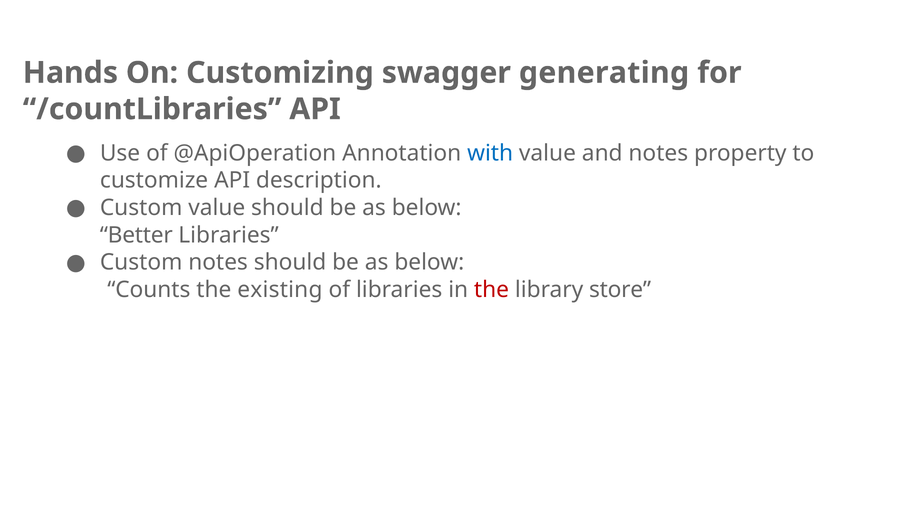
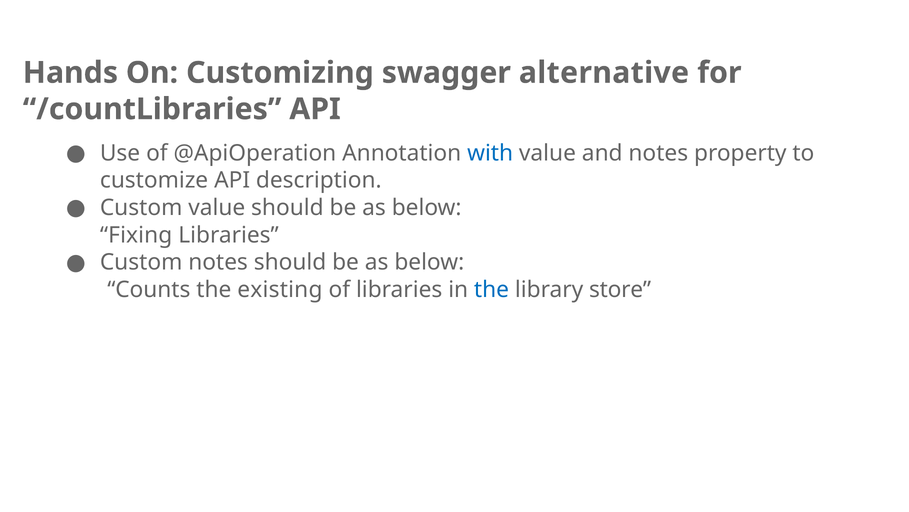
generating: generating -> alternative
Better: Better -> Fixing
the at (492, 289) colour: red -> blue
